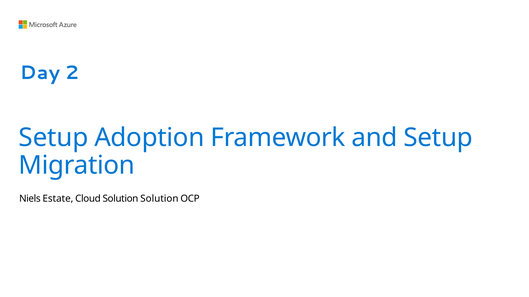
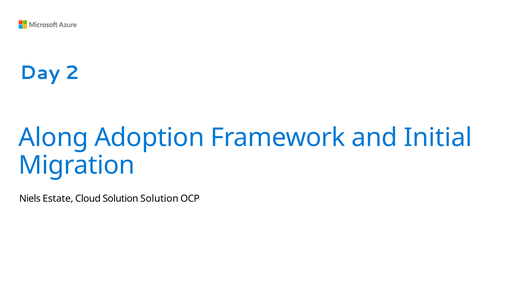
Setup at (53, 138): Setup -> Along
and Setup: Setup -> Initial
